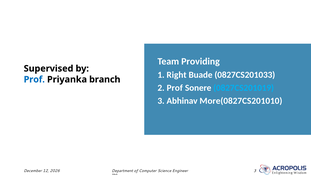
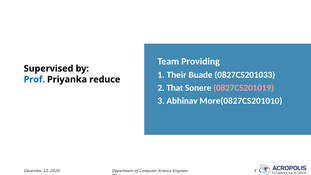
Right: Right -> Their
branch: branch -> reduce
2 Prof: Prof -> That
0827CS201019 colour: light blue -> pink
